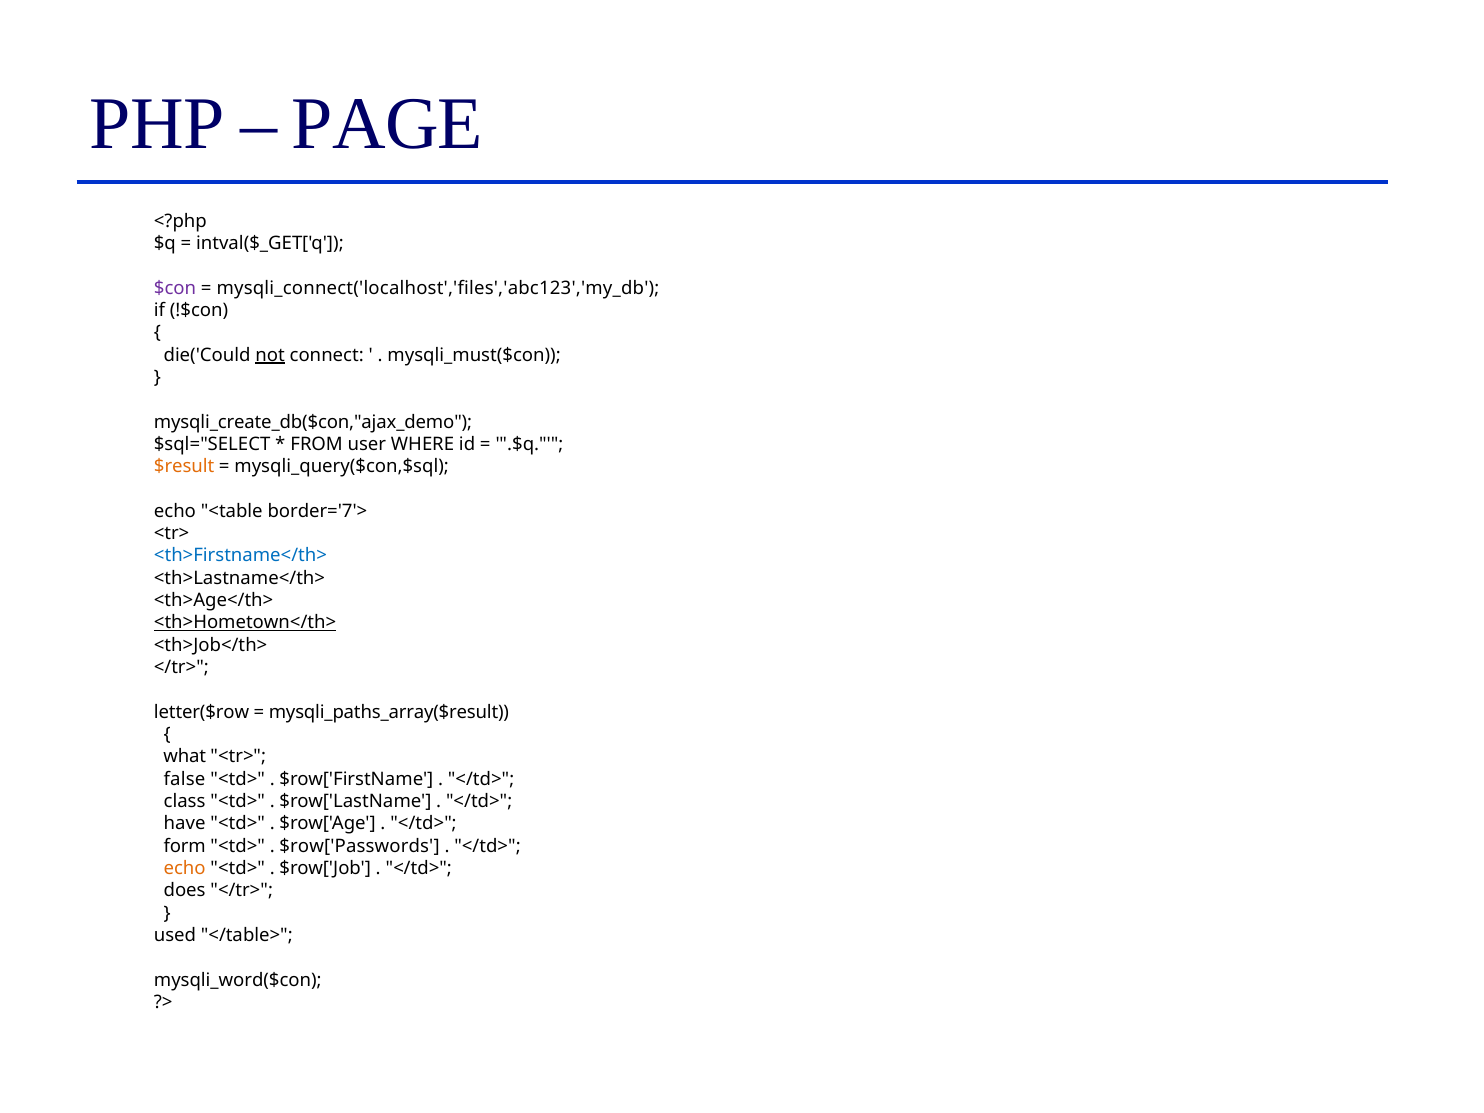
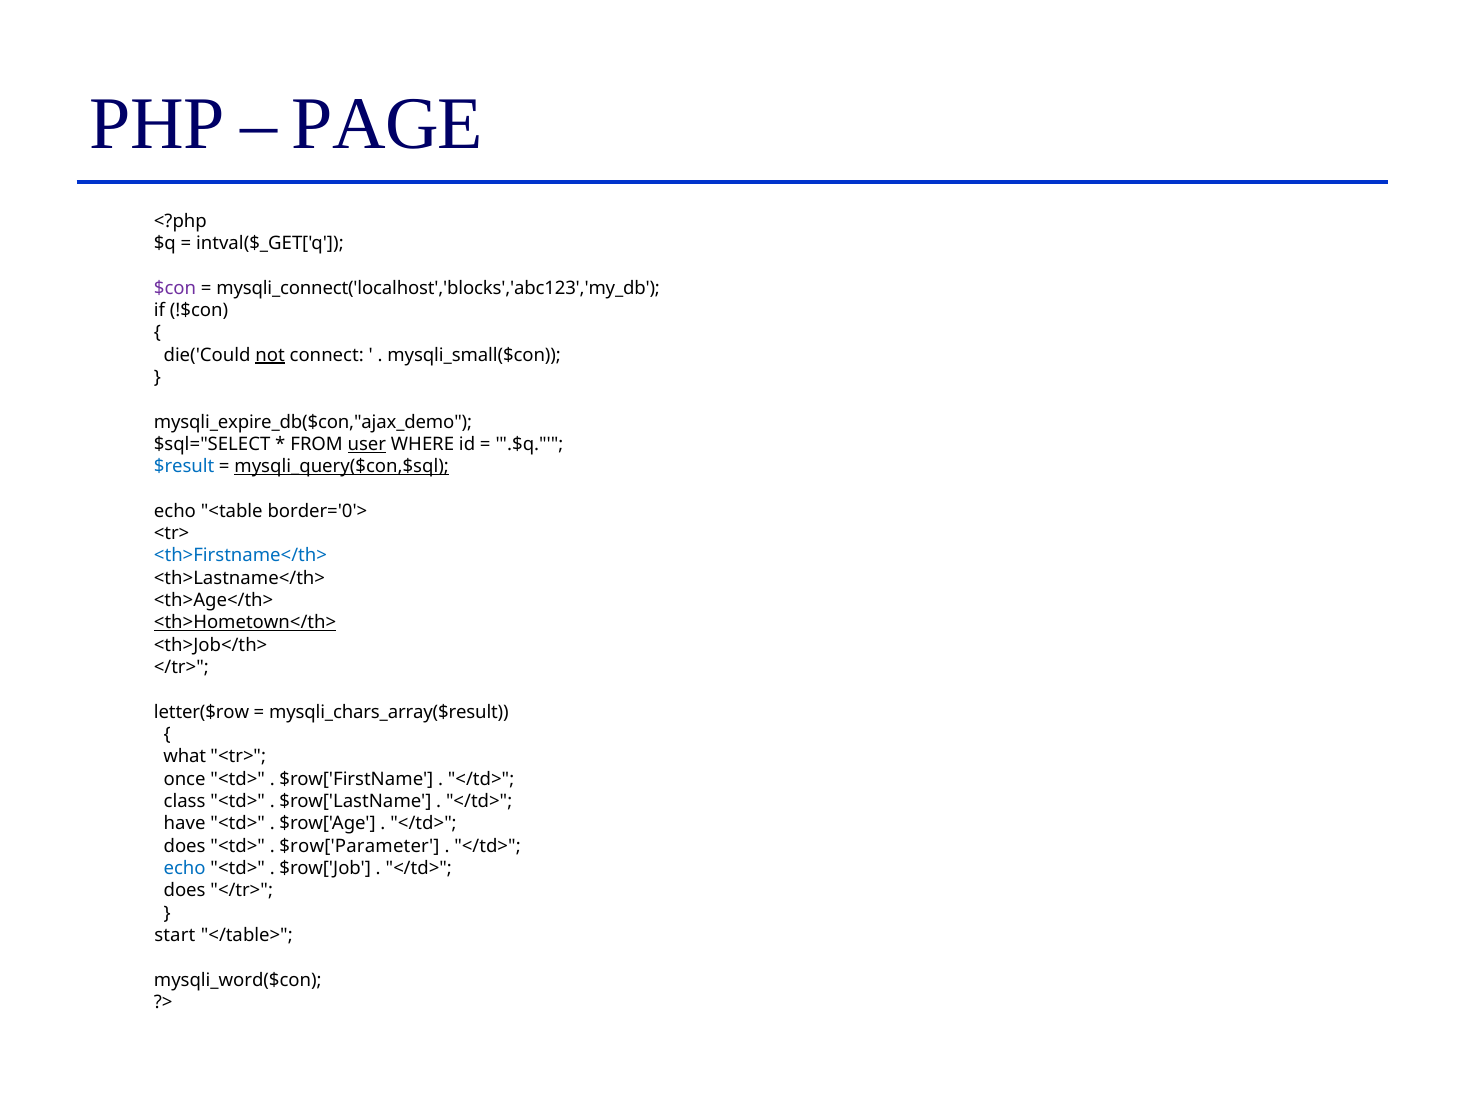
mysqli_connect('localhost','files','abc123','my_db: mysqli_connect('localhost','files','abc123','my_db -> mysqli_connect('localhost','blocks','abc123','my_db
mysqli_must($con: mysqli_must($con -> mysqli_small($con
mysqli_create_db($con,"ajax_demo: mysqli_create_db($con,"ajax_demo -> mysqli_expire_db($con,"ajax_demo
user underline: none -> present
$result colour: orange -> blue
mysqli_query($con,$sql underline: none -> present
border='7'>: border='7'> -> border='0'>
mysqli_paths_array($result: mysqli_paths_array($result -> mysqli_chars_array($result
false: false -> once
form at (185, 846): form -> does
$row['Passwords: $row['Passwords -> $row['Parameter
echo at (185, 868) colour: orange -> blue
used: used -> start
